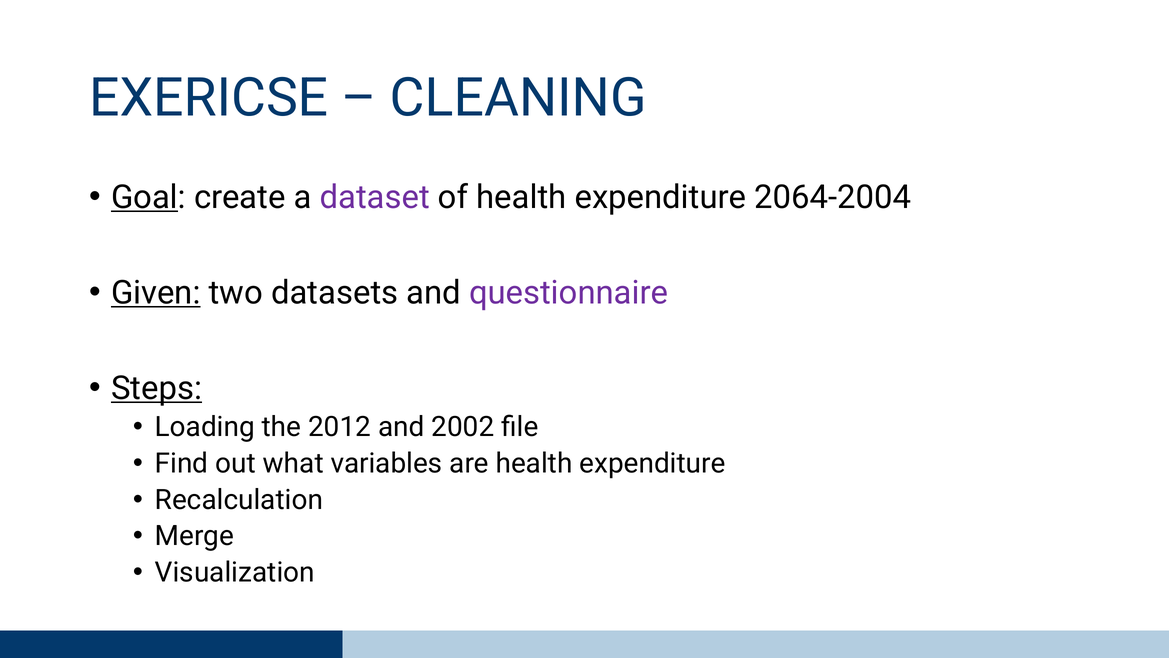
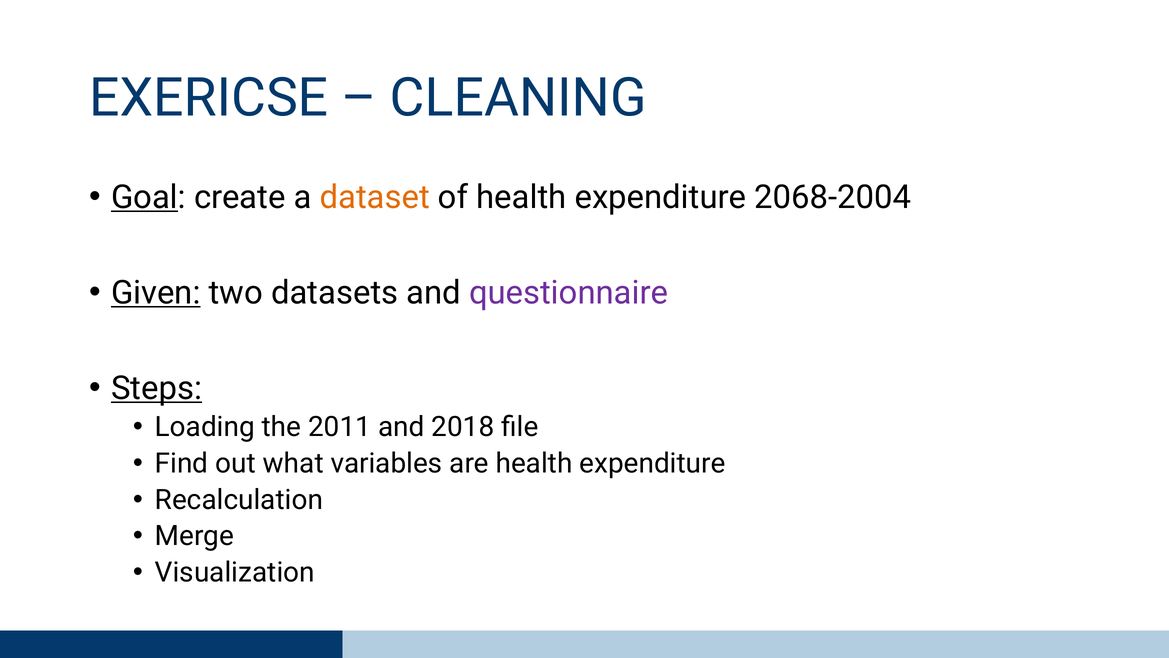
dataset colour: purple -> orange
2064-2004: 2064-2004 -> 2068-2004
2012: 2012 -> 2011
2002: 2002 -> 2018
